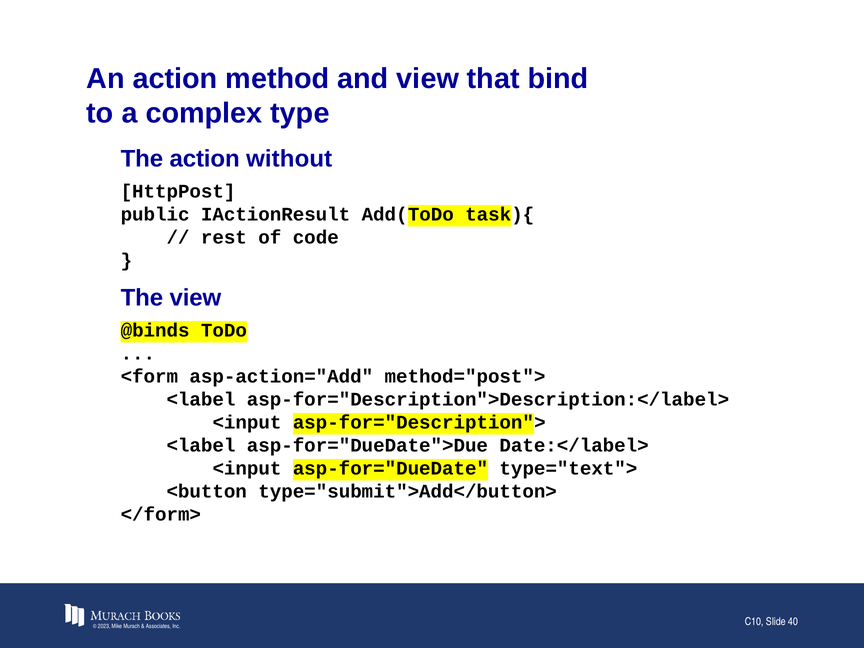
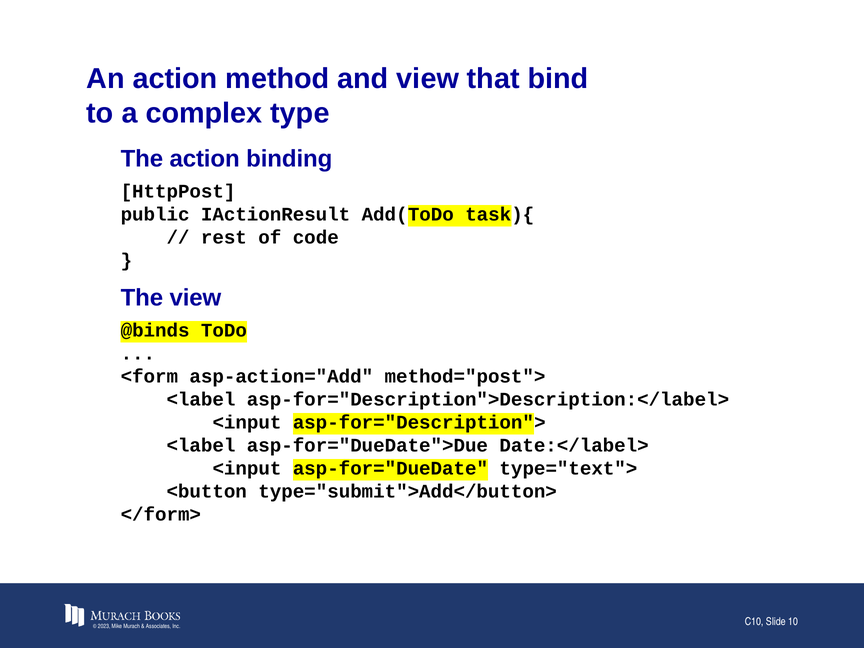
without: without -> binding
40: 40 -> 10
